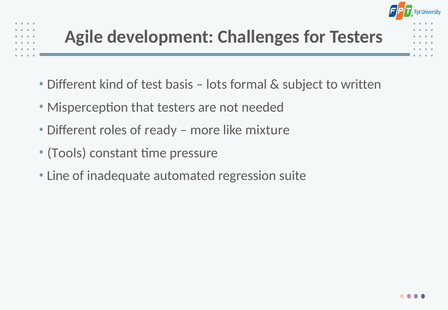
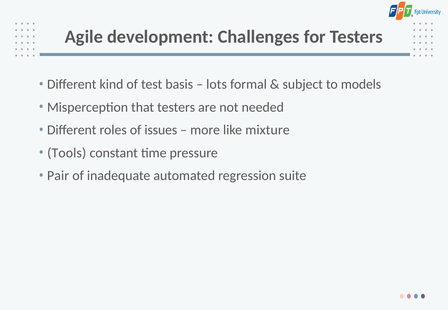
written: written -> models
ready: ready -> issues
Line: Line -> Pair
